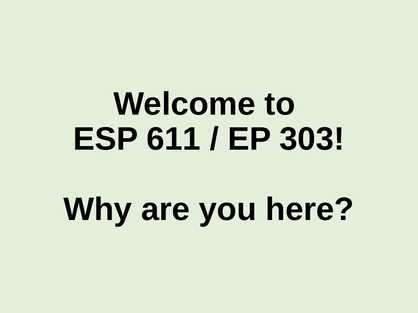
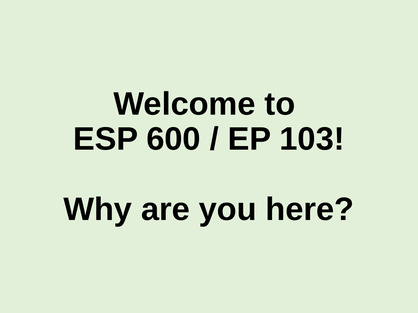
611: 611 -> 600
303: 303 -> 103
